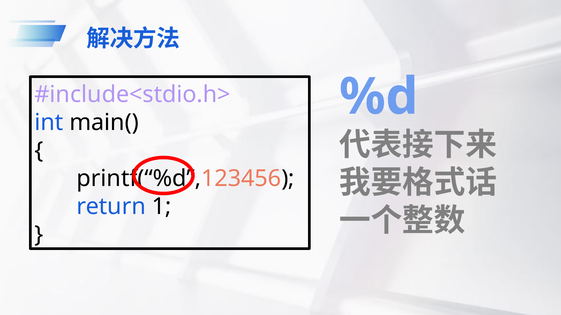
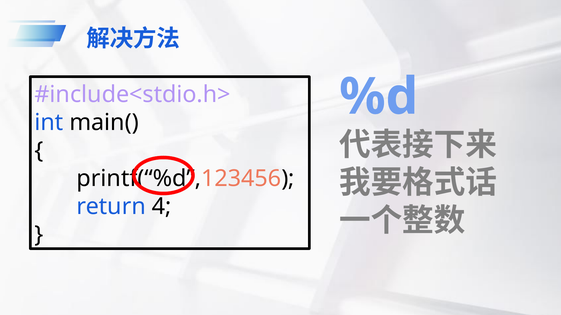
1: 1 -> 4
